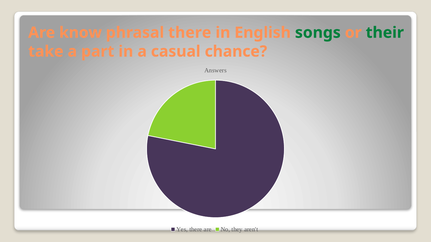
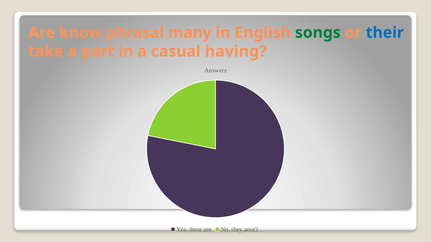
phrasal there: there -> many
their colour: green -> blue
chance: chance -> having
